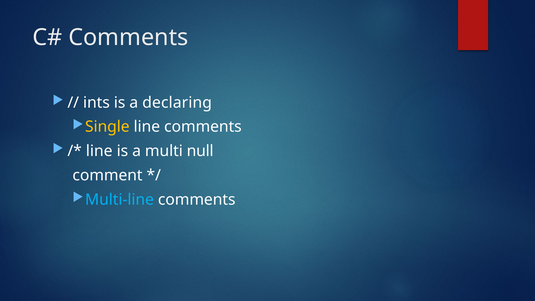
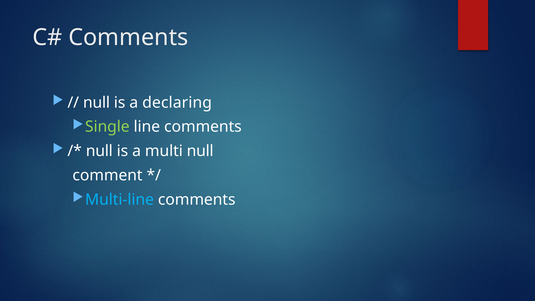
ints at (96, 103): ints -> null
Single colour: yellow -> light green
line at (99, 151): line -> null
